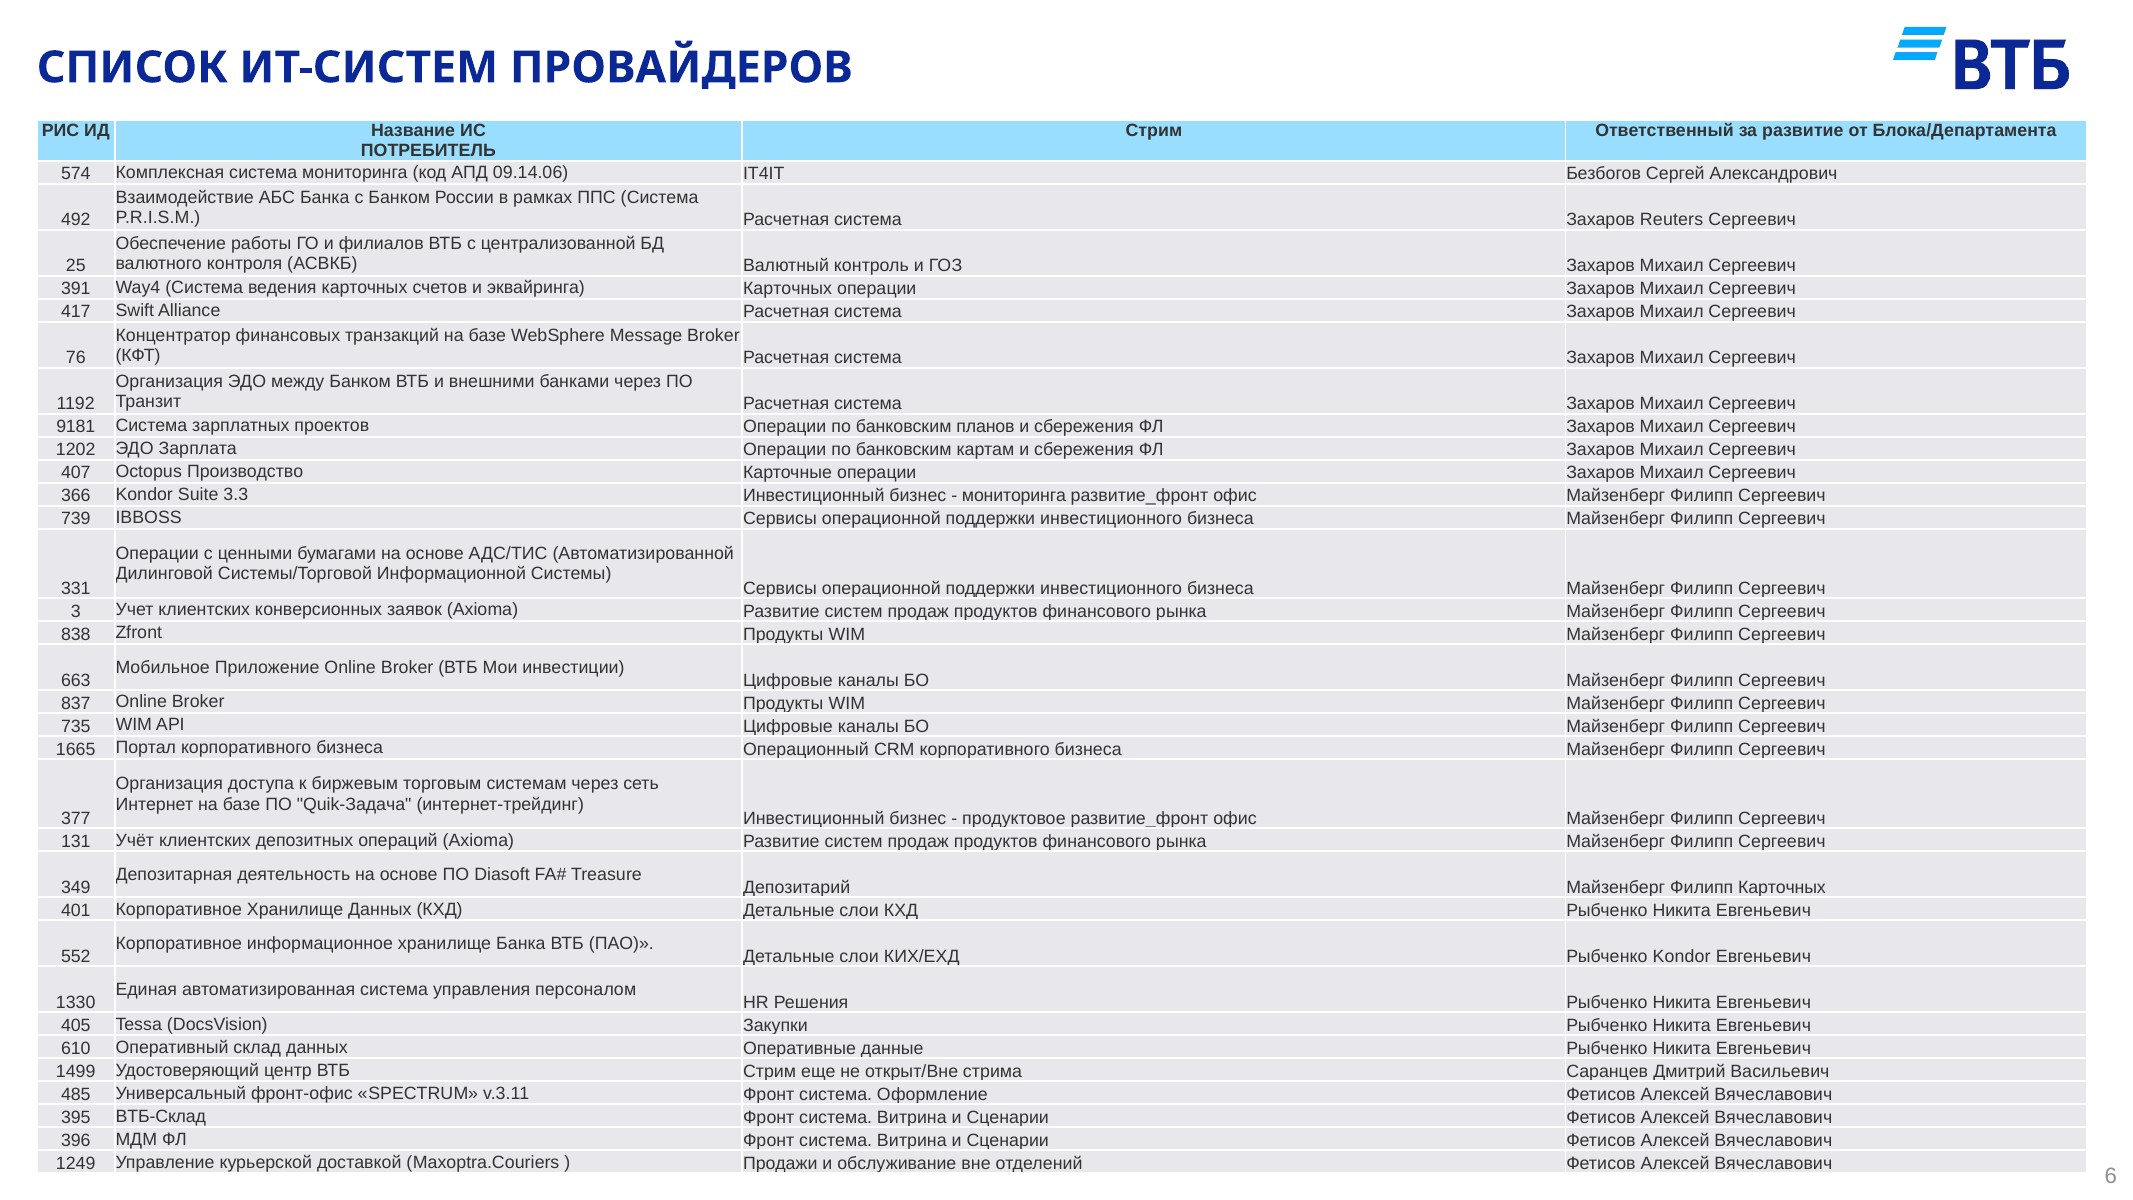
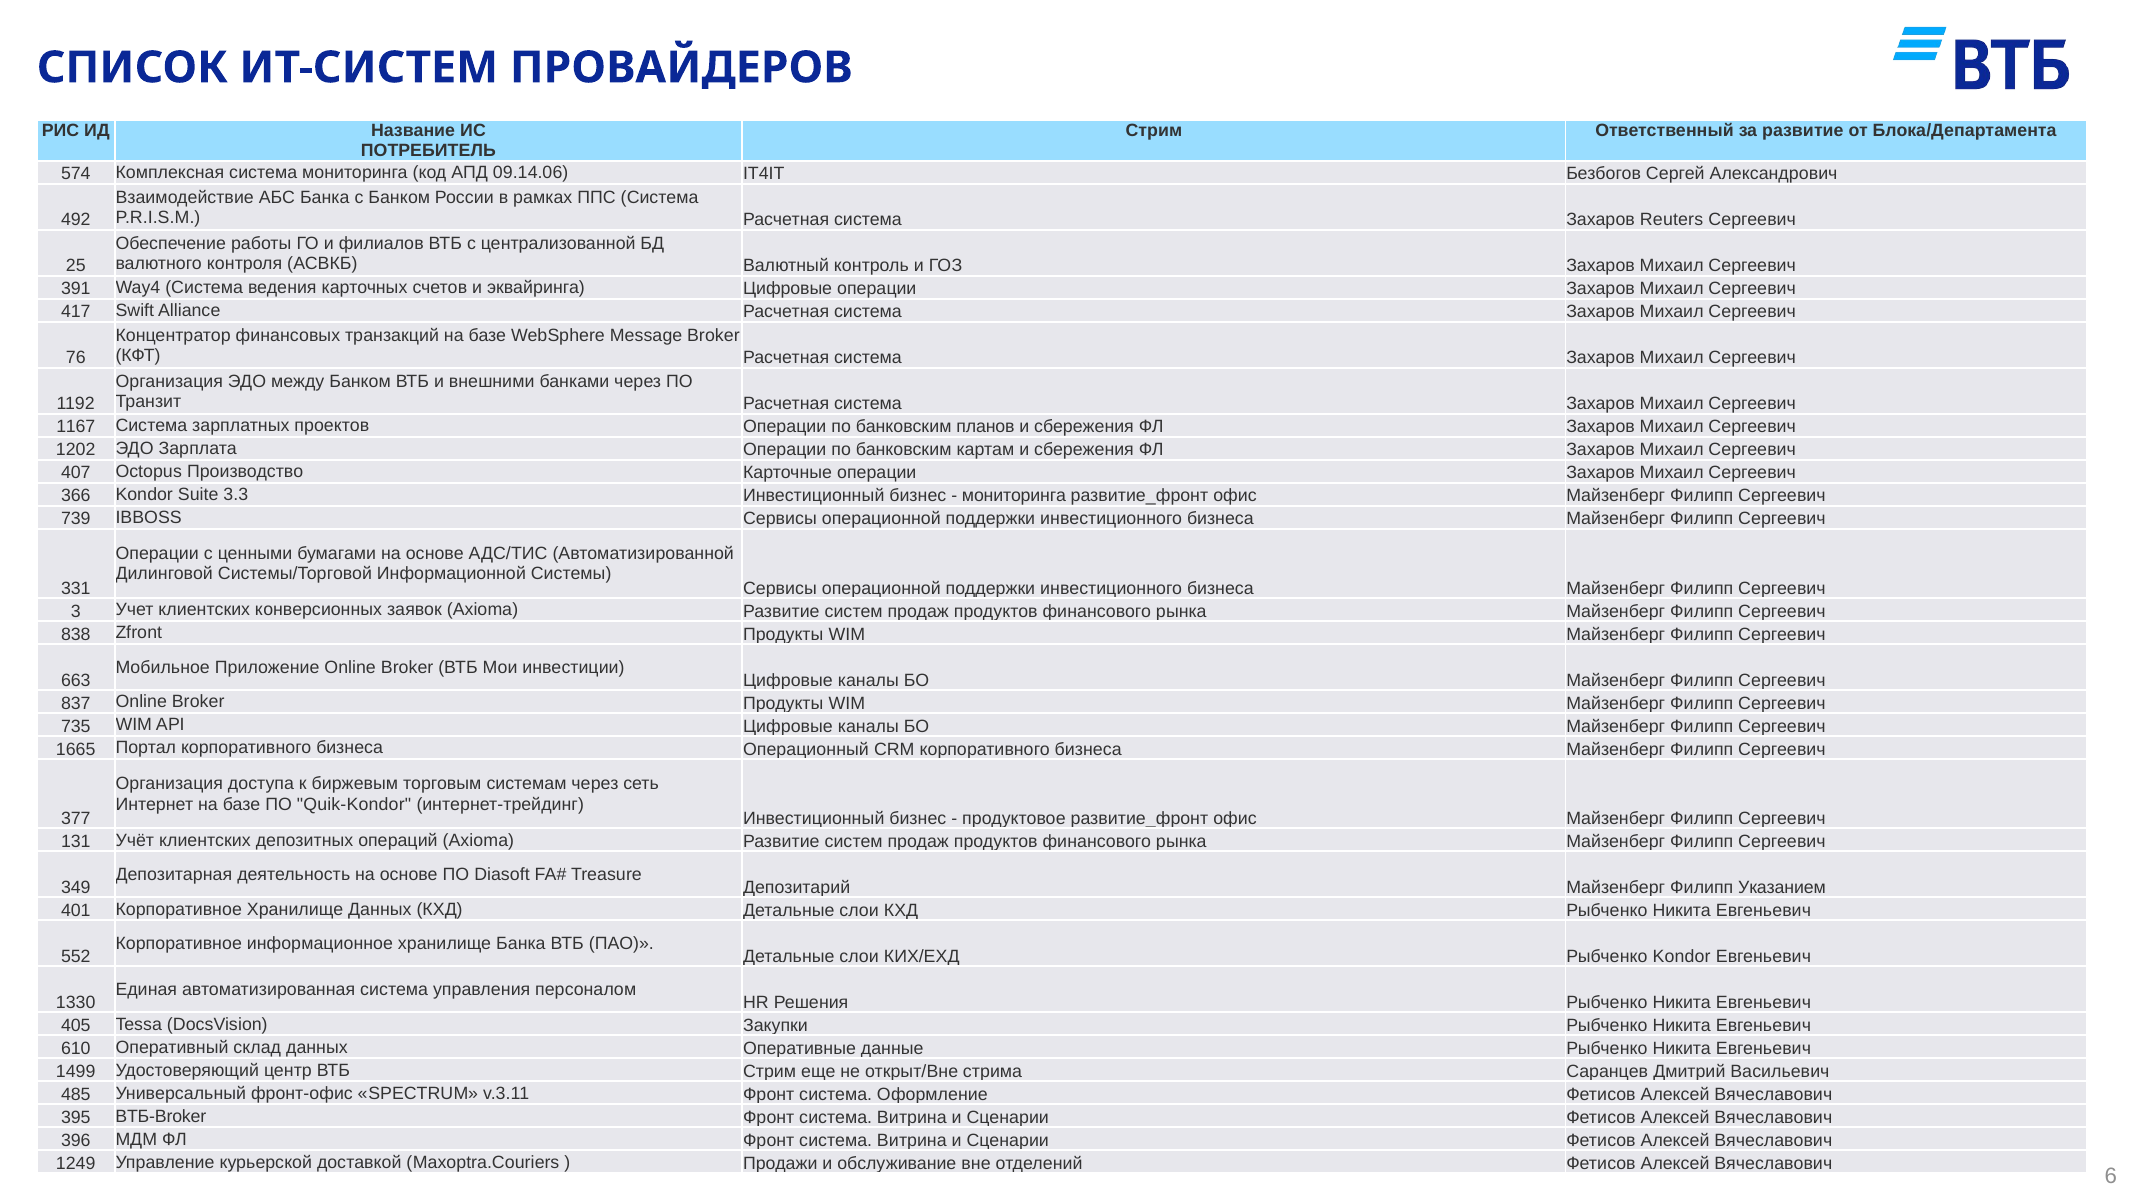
эквайринга Карточных: Карточных -> Цифровые
9181: 9181 -> 1167
Quik-Задача: Quik-Задача -> Quik-Kondor
Филипп Карточных: Карточных -> Указанием
ВТБ-Склад: ВТБ-Склад -> ВТБ-Broker
